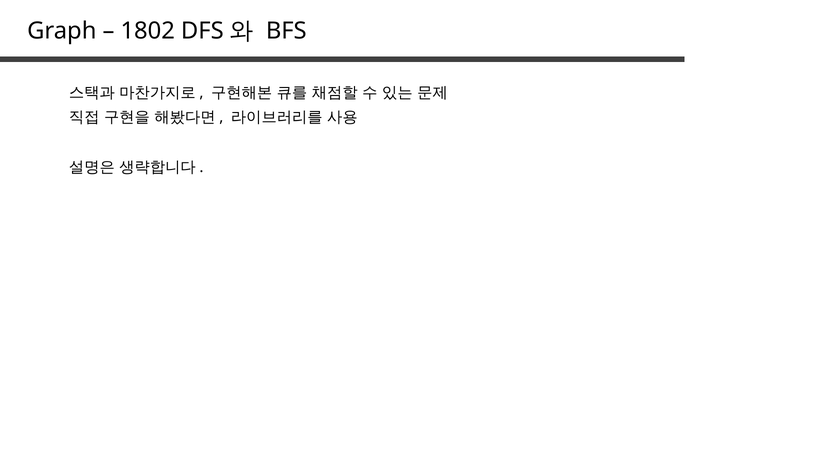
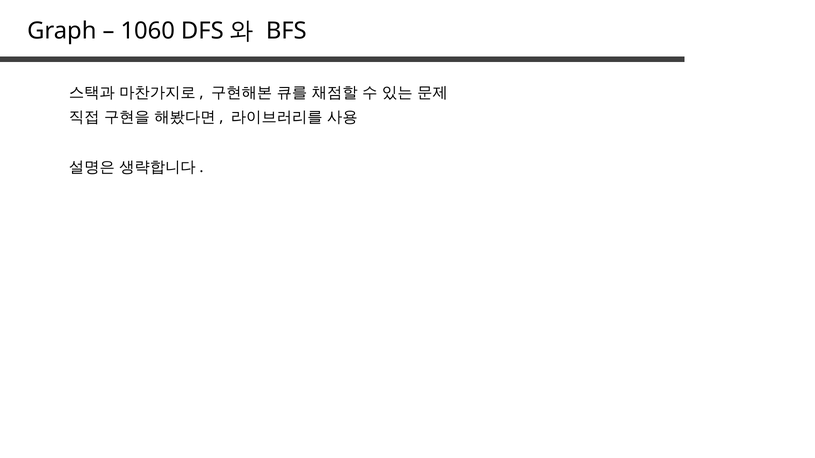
1802: 1802 -> 1060
